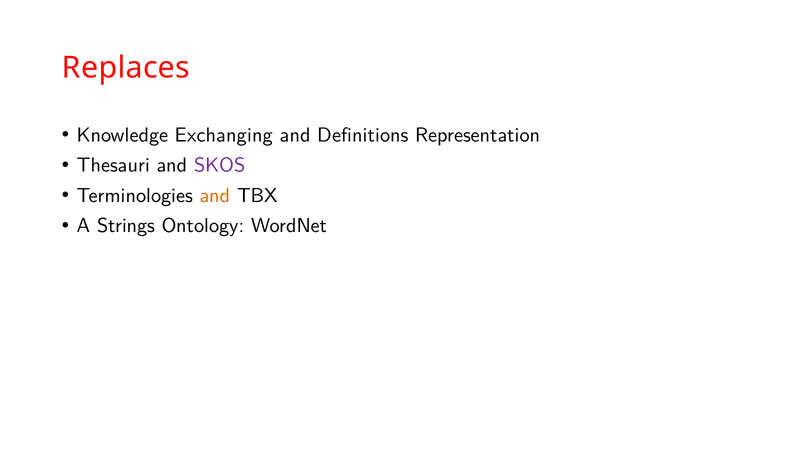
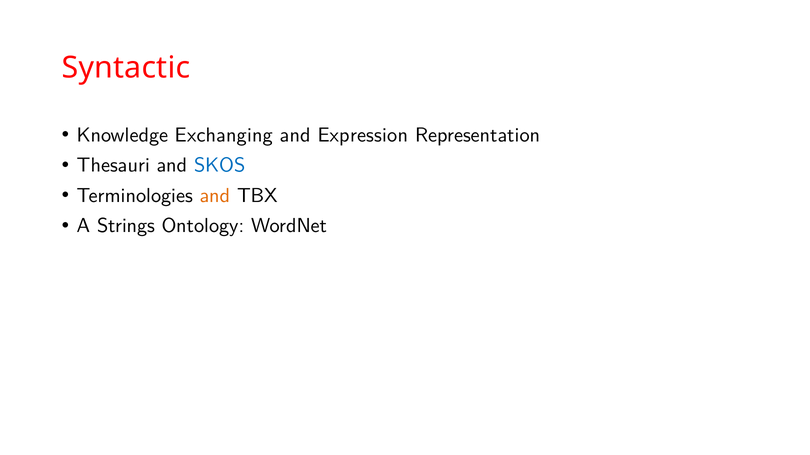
Replaces: Replaces -> Syntactic
Definitions: Definitions -> Expression
SKOS colour: purple -> blue
